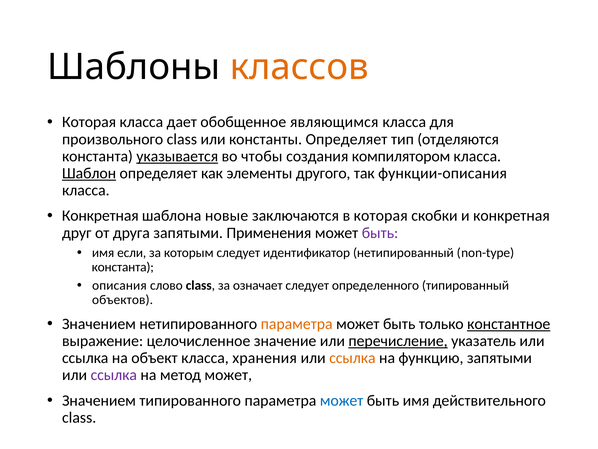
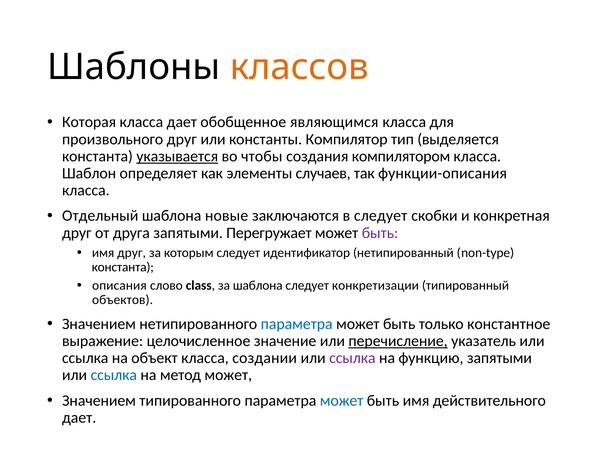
произвольного class: class -> друг
константы Определяет: Определяет -> Компилятор
отделяются: отделяются -> выделяется
Шаблон underline: present -> none
другого: другого -> случаев
Конкретная at (100, 216): Конкретная -> Отдельный
в которая: которая -> следует
Применения: Применения -> Перегружает
имя если: если -> друг
за означает: означает -> шаблона
определенного: определенного -> конкретизации
параметра at (297, 324) colour: orange -> blue
константное underline: present -> none
хранения: хранения -> создании
ссылка at (352, 358) colour: orange -> purple
ссылка at (114, 375) colour: purple -> blue
class at (79, 417): class -> дает
